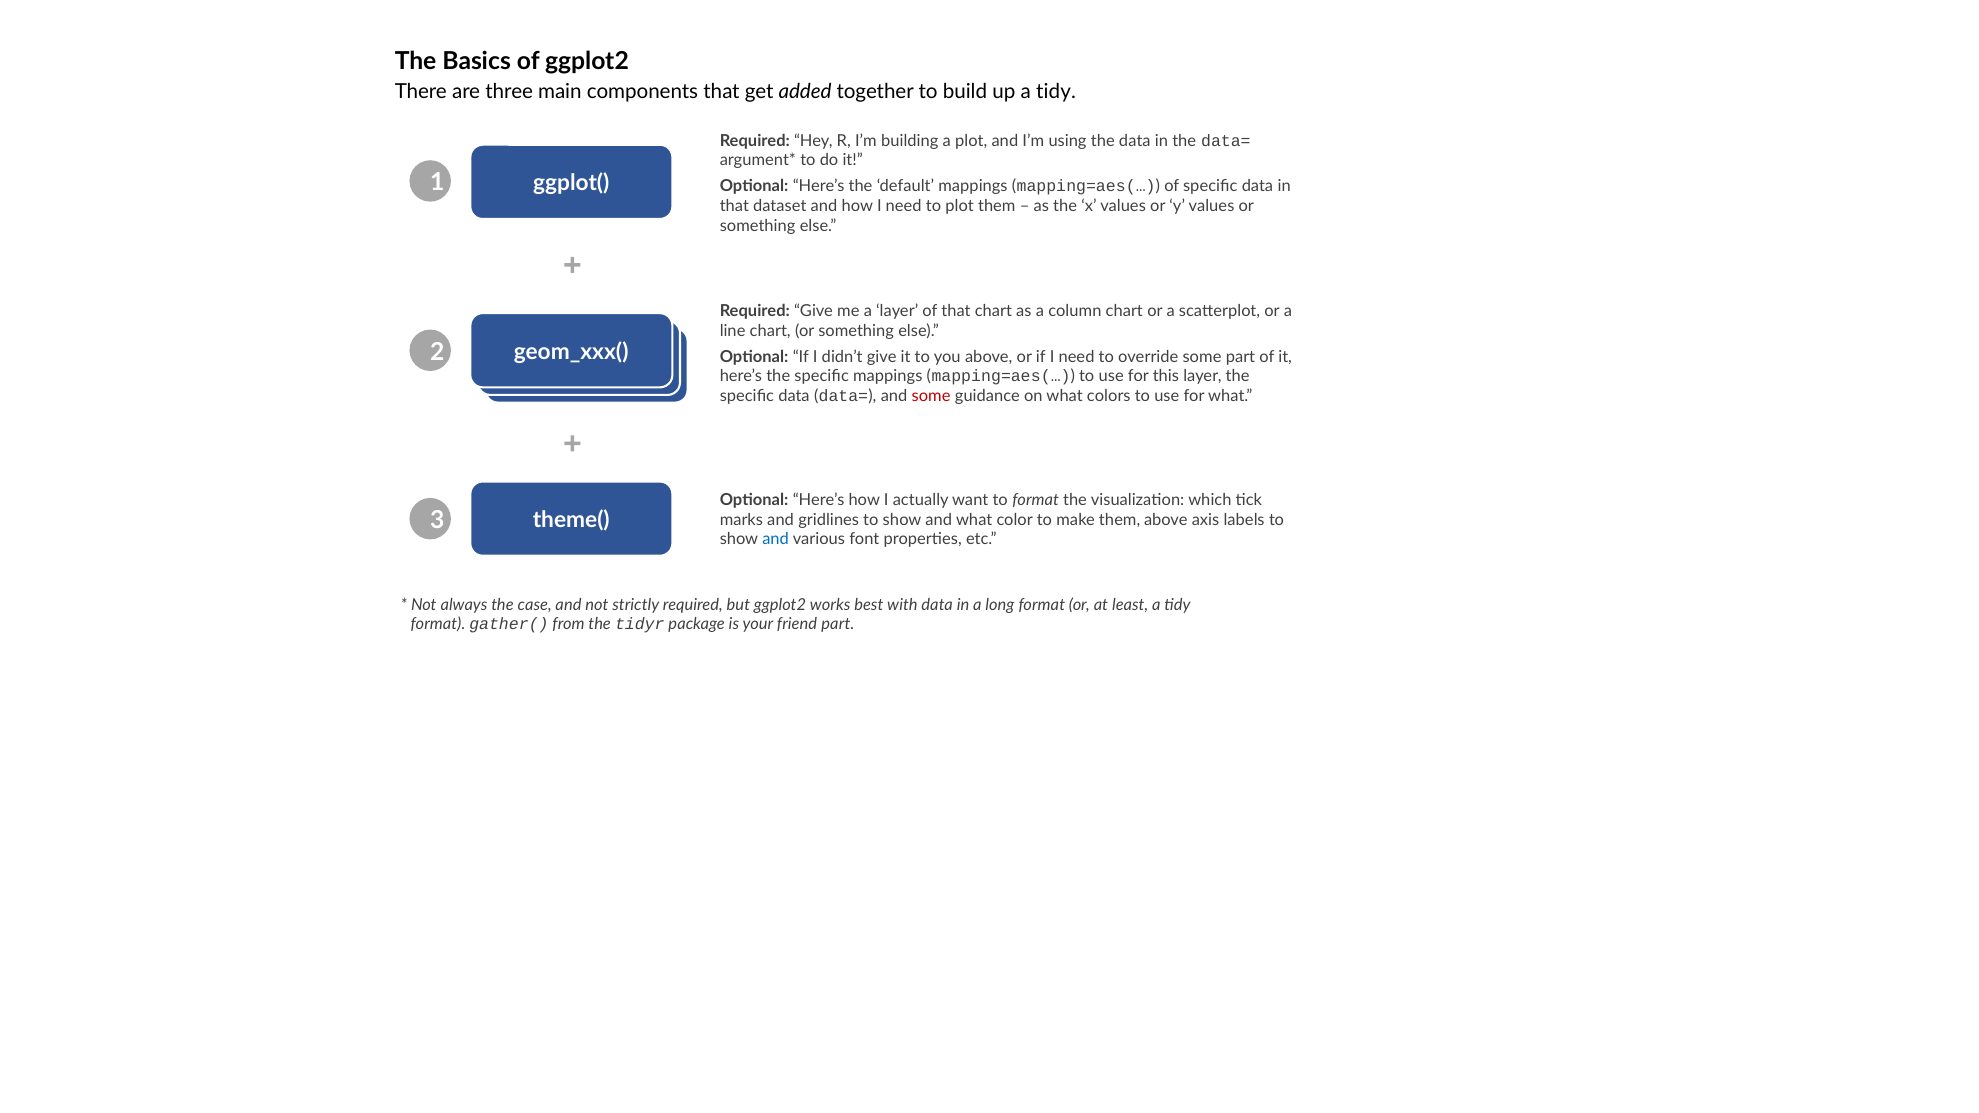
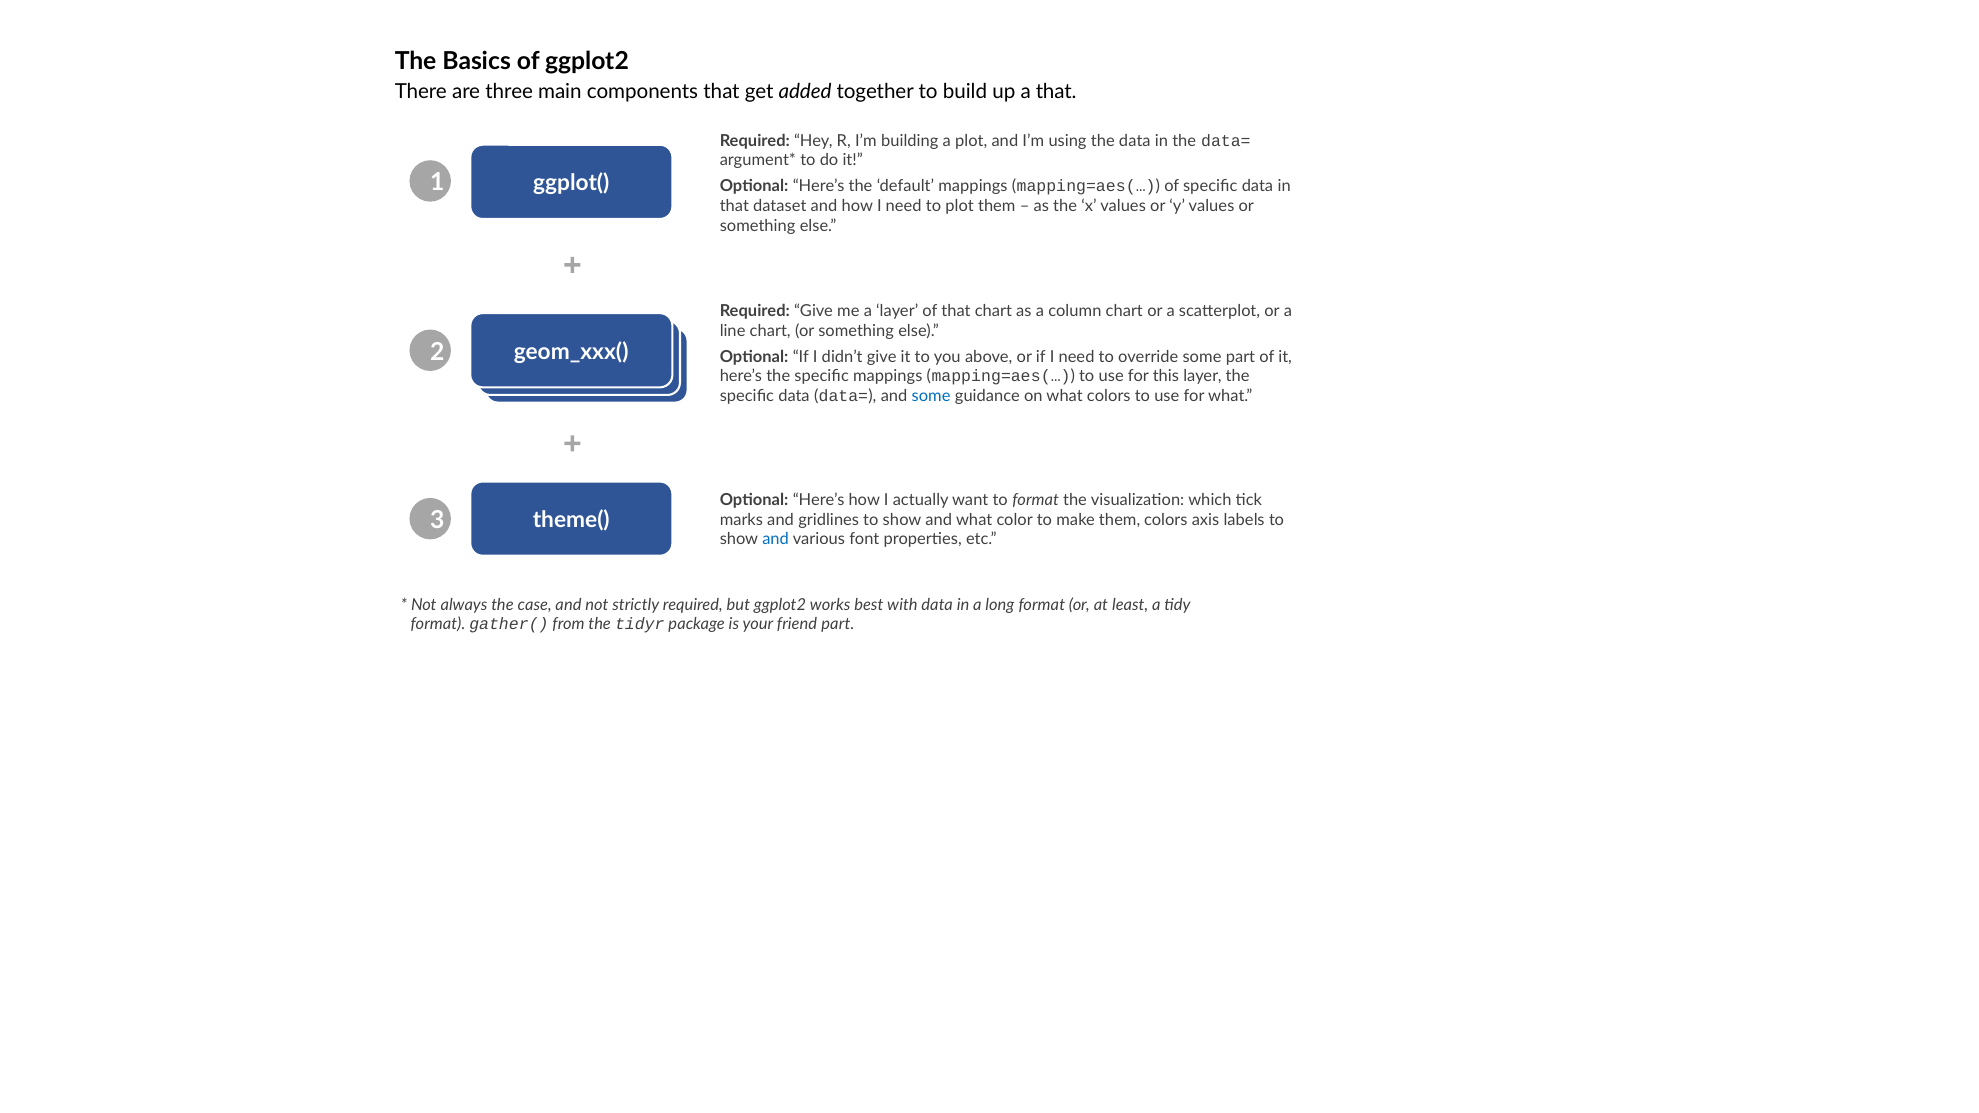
up a tidy: tidy -> that
some at (931, 396) colour: red -> blue
them above: above -> colors
